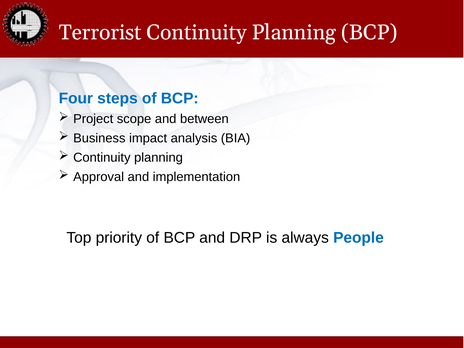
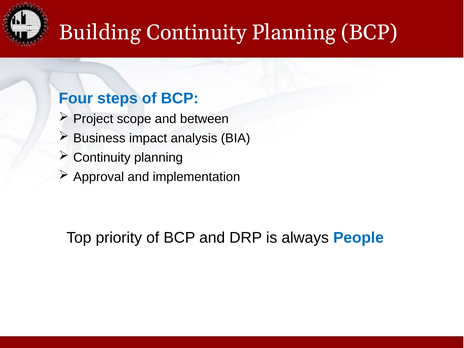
Terrorist: Terrorist -> Building
